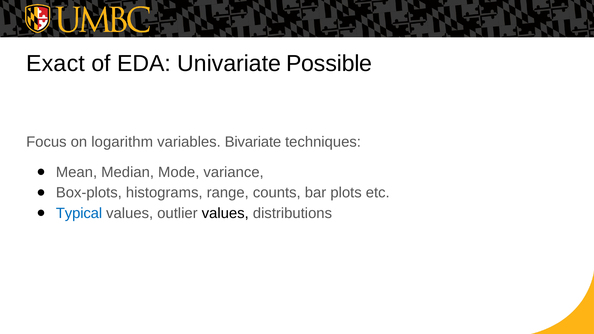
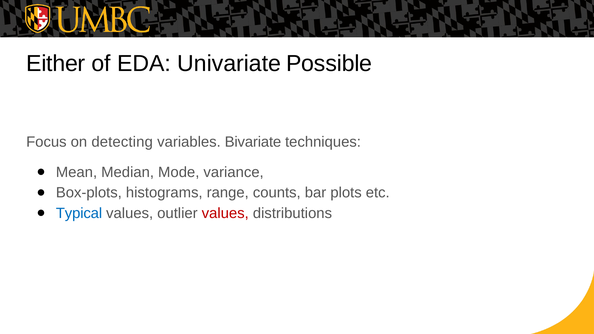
Exact: Exact -> Either
logarithm: logarithm -> detecting
values at (225, 213) colour: black -> red
